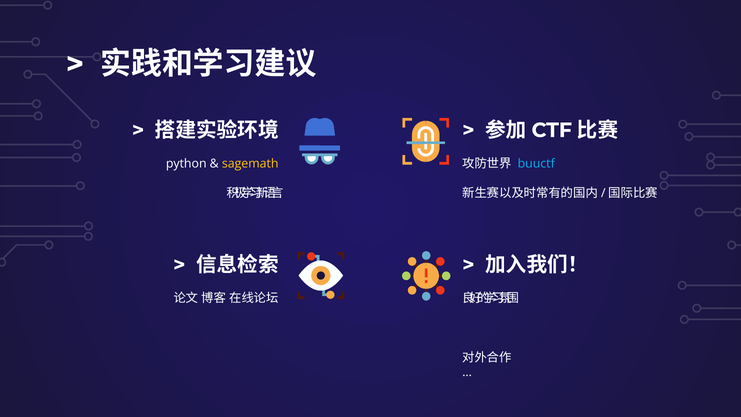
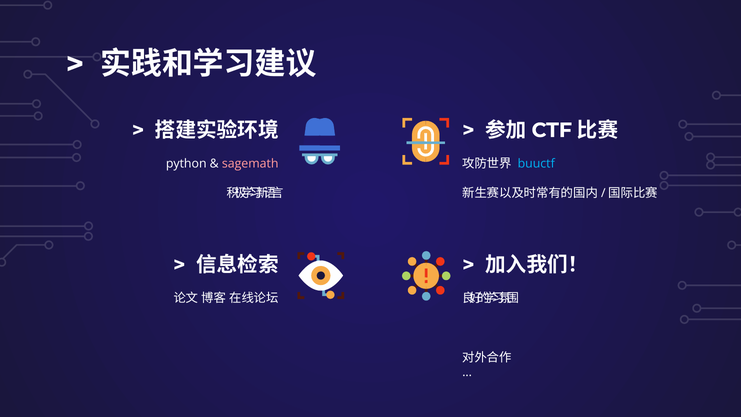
sagemath colour: yellow -> pink
